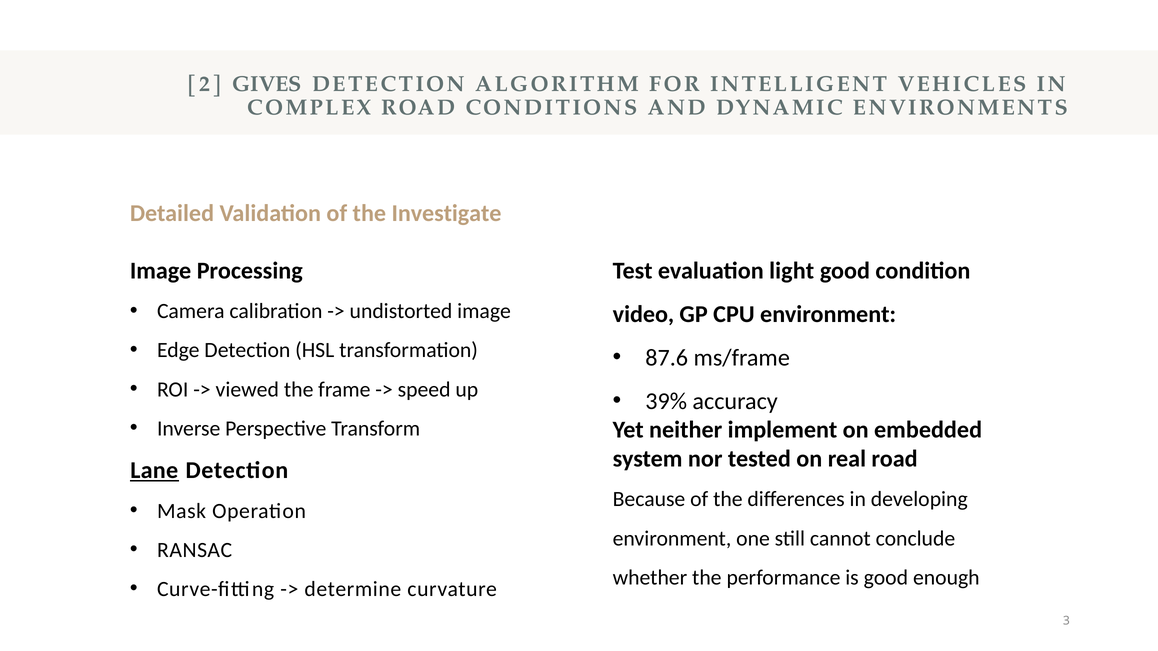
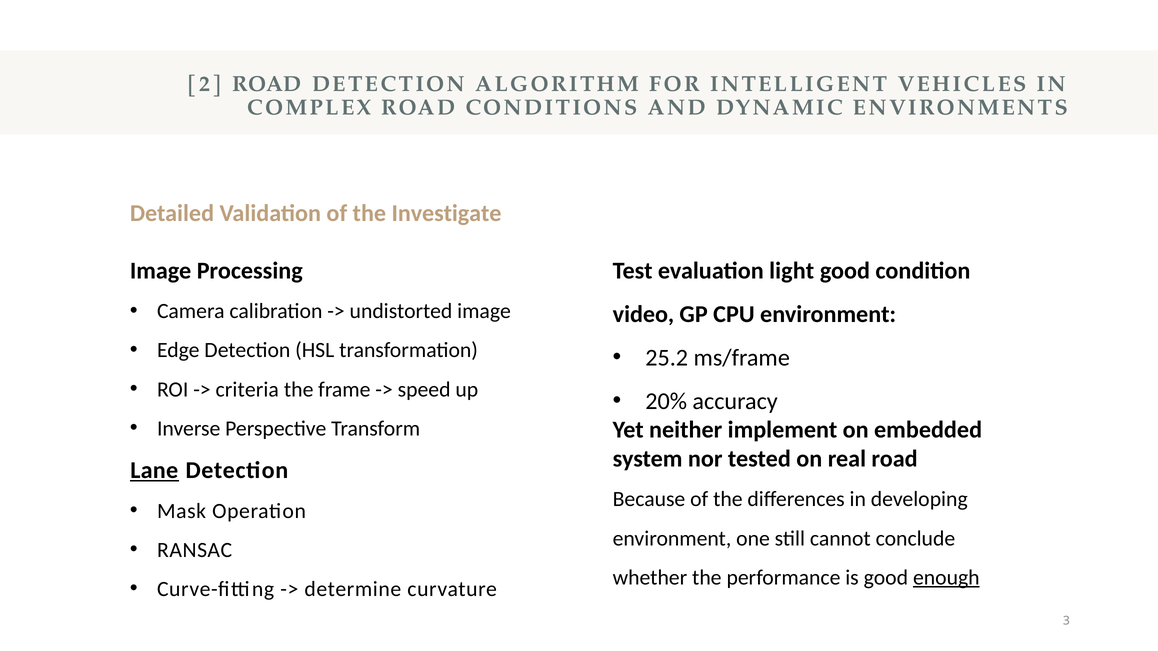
2 GIVES: GIVES -> ROAD
87.6: 87.6 -> 25.2
viewed: viewed -> criteria
39%: 39% -> 20%
enough underline: none -> present
